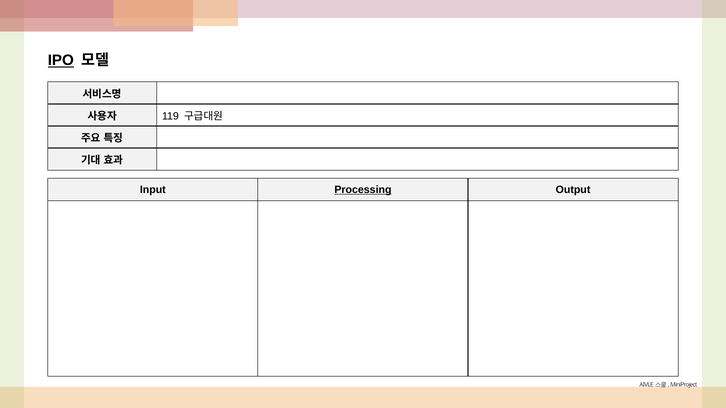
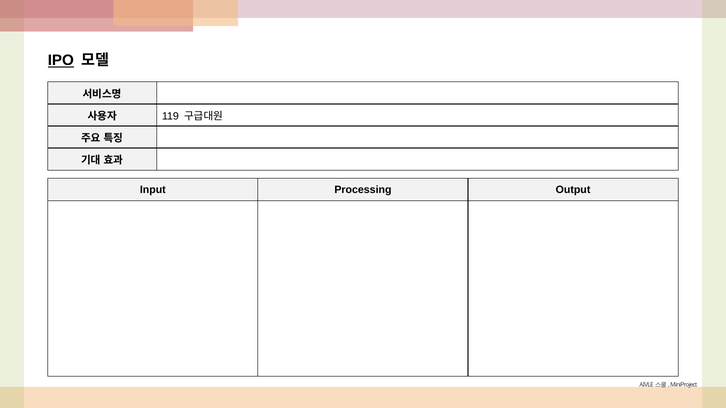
Processing underline: present -> none
